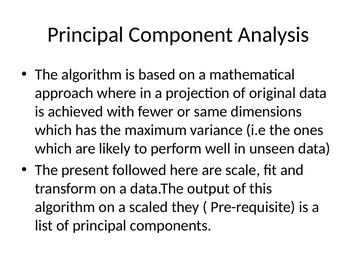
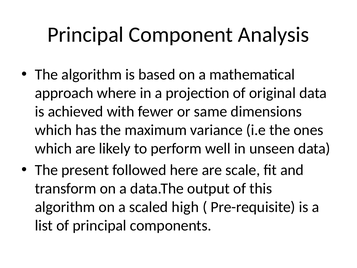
they: they -> high
